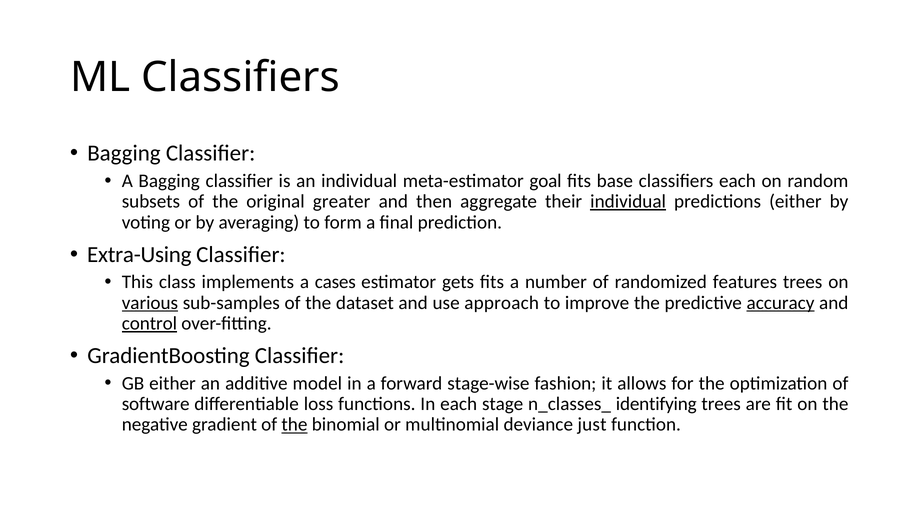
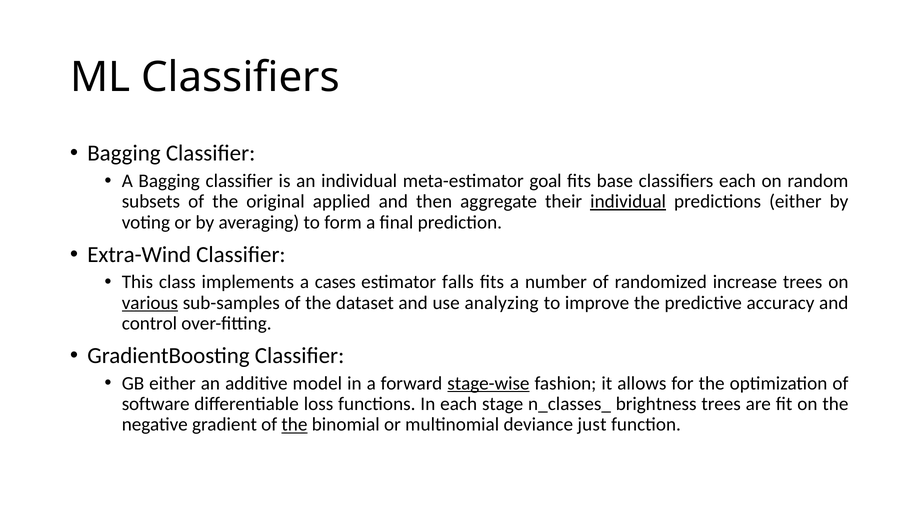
greater: greater -> applied
Extra-Using: Extra-Using -> Extra-Wind
gets: gets -> falls
features: features -> increase
approach: approach -> analyzing
accuracy underline: present -> none
control underline: present -> none
stage-wise underline: none -> present
identifying: identifying -> brightness
